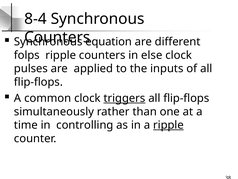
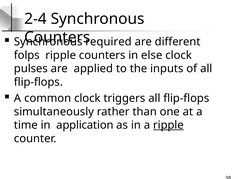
8-4: 8-4 -> 2-4
equation: equation -> required
triggers underline: present -> none
controlling: controlling -> application
